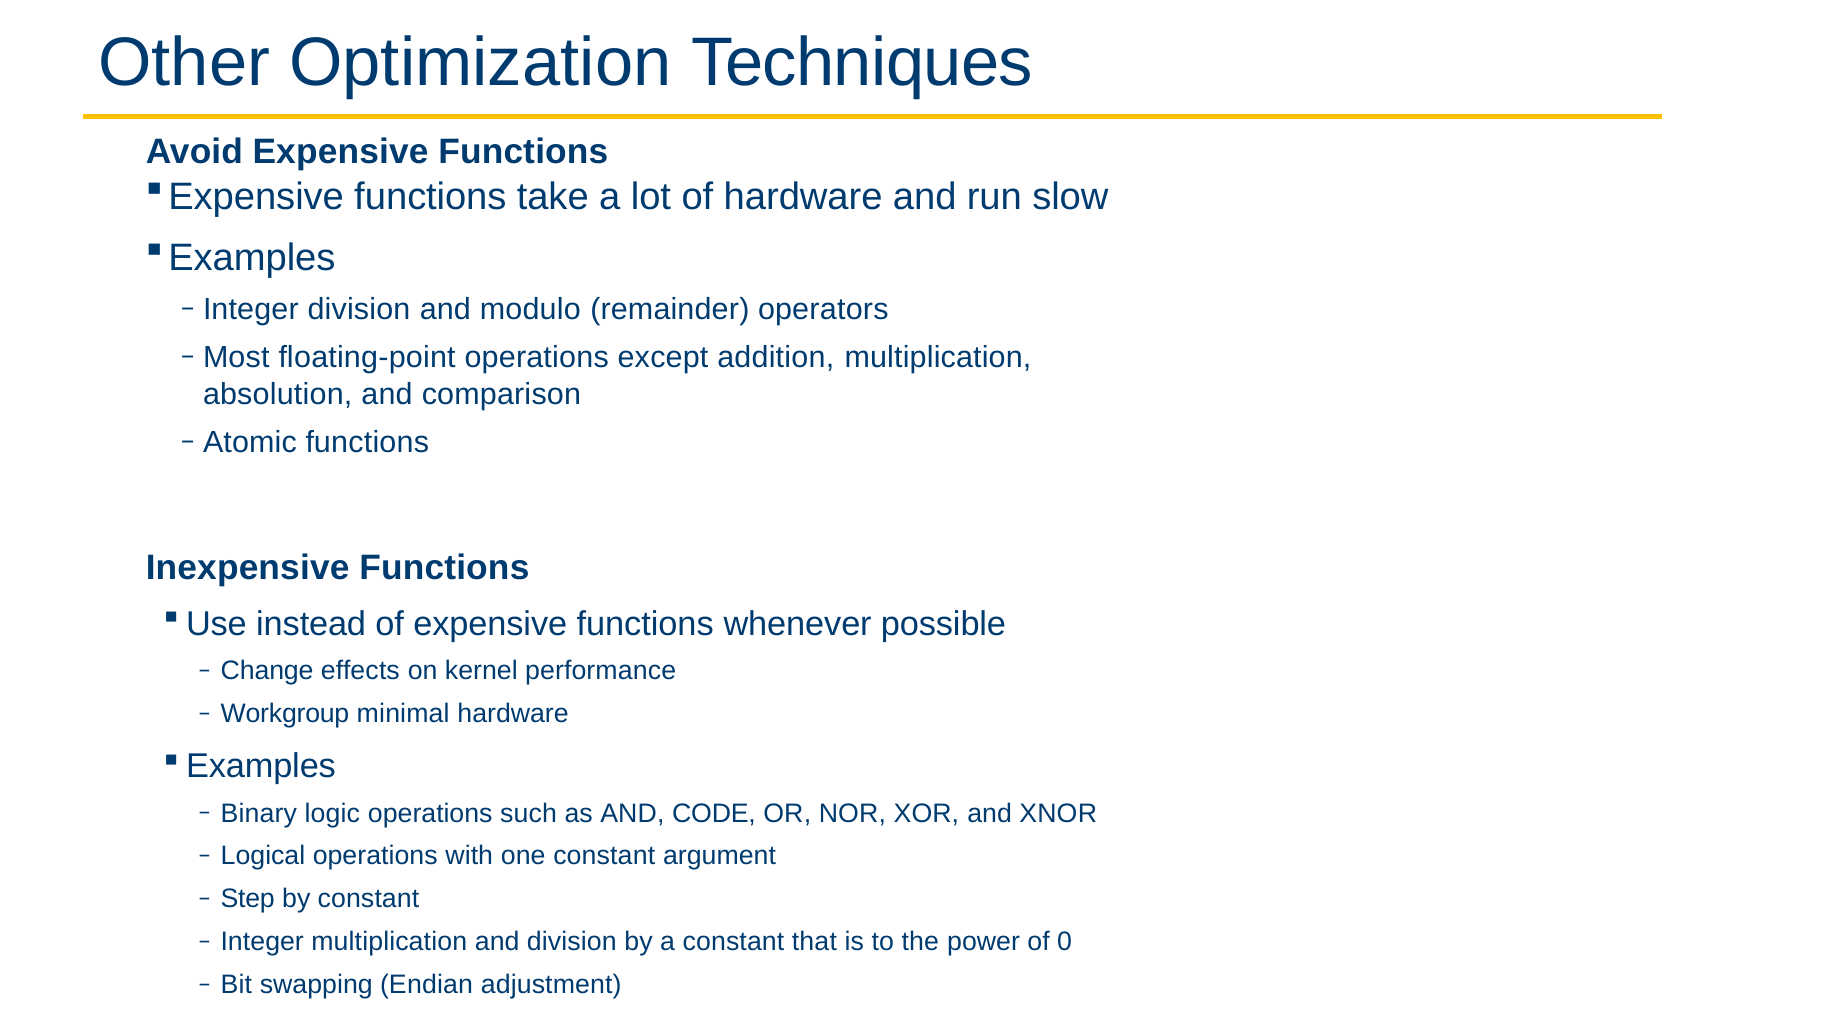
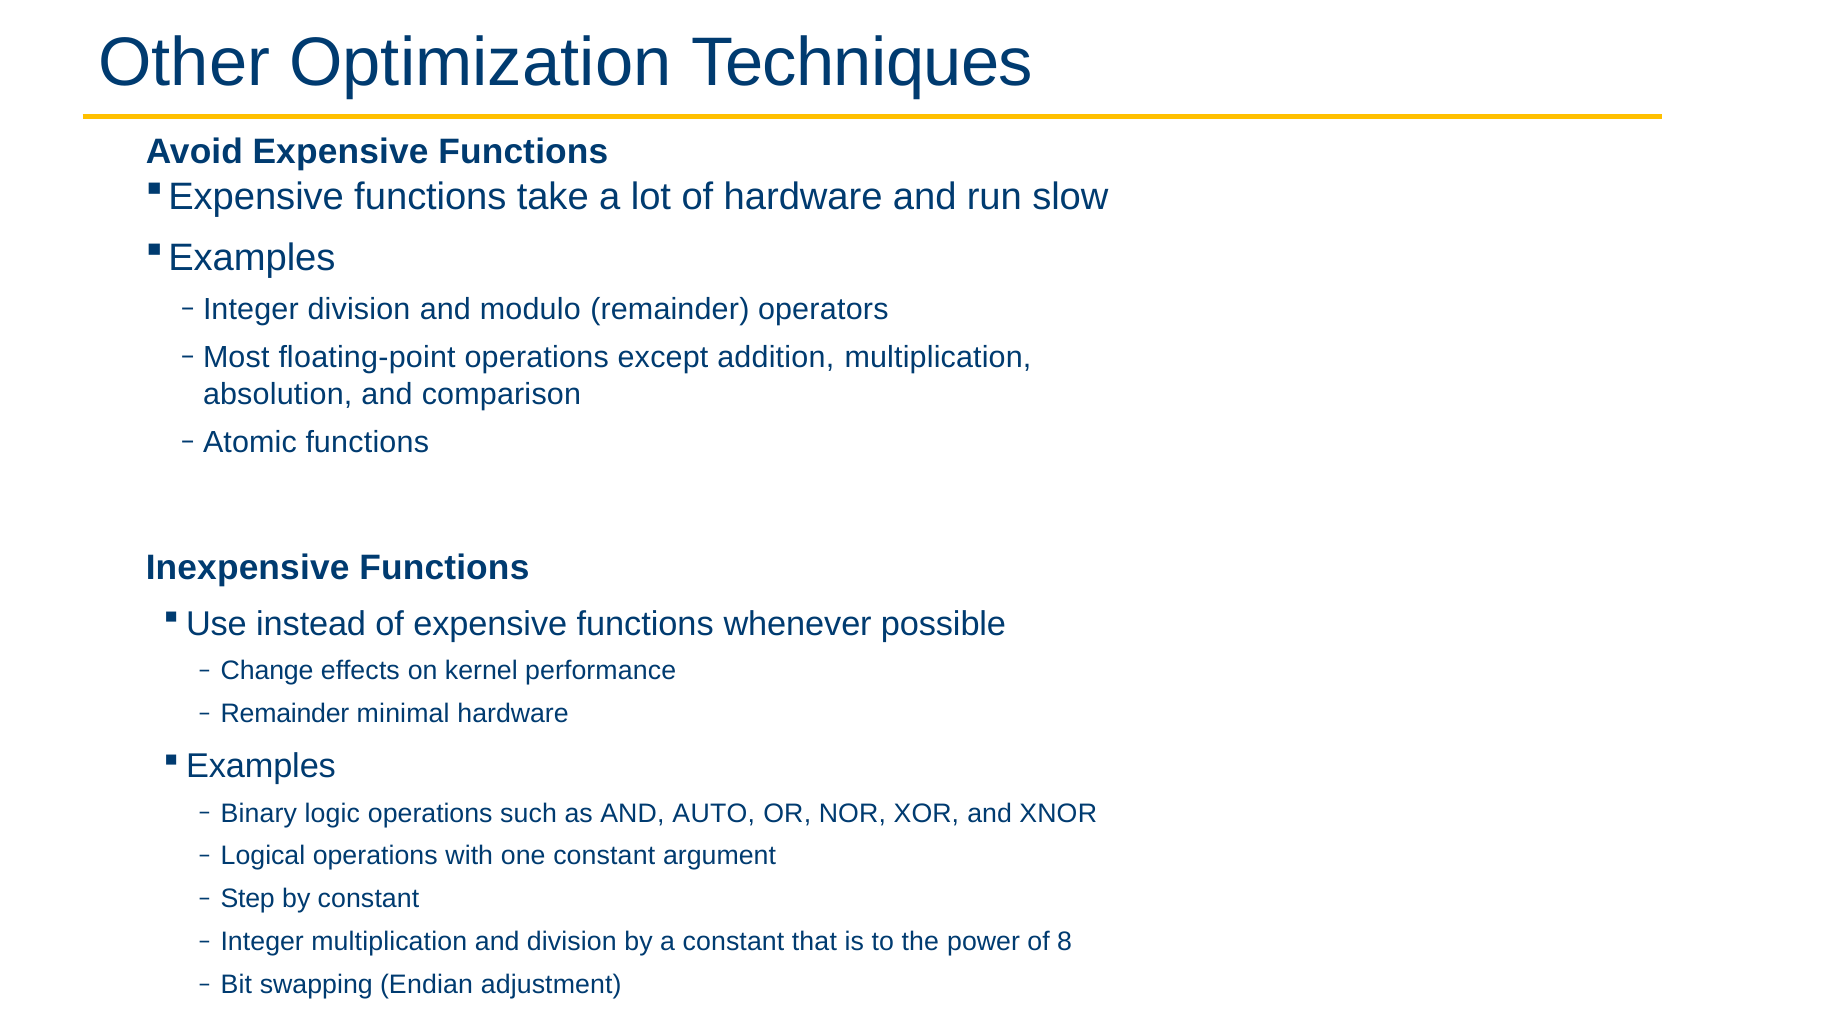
Workgroup at (285, 714): Workgroup -> Remainder
CODE: CODE -> AUTO
0: 0 -> 8
